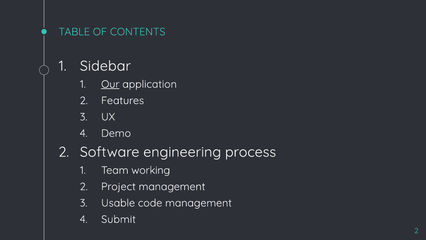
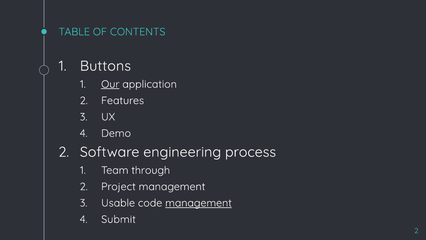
Sidebar: Sidebar -> Buttons
working: working -> through
management at (199, 203) underline: none -> present
